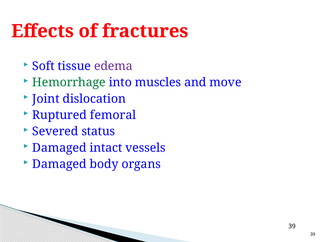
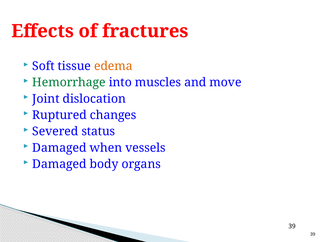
edema colour: purple -> orange
femoral: femoral -> changes
intact: intact -> when
